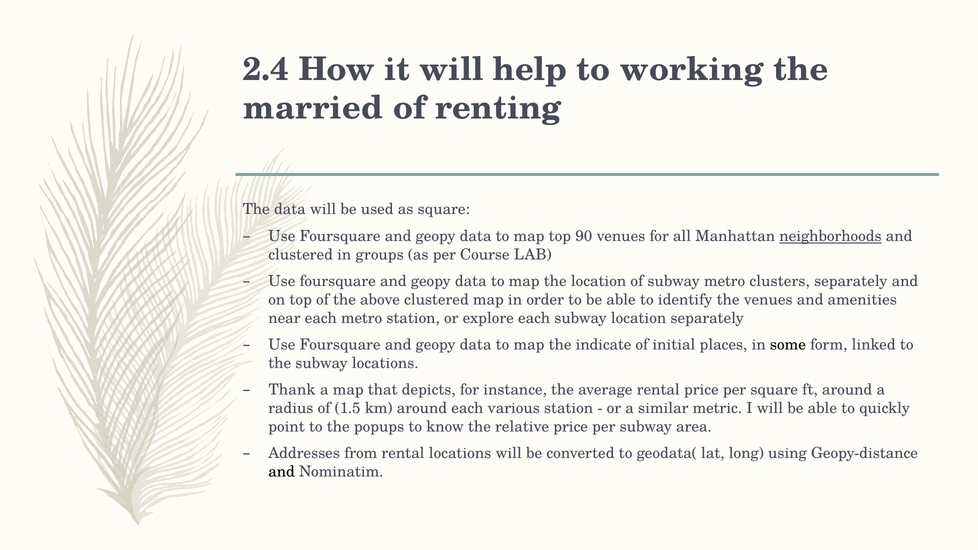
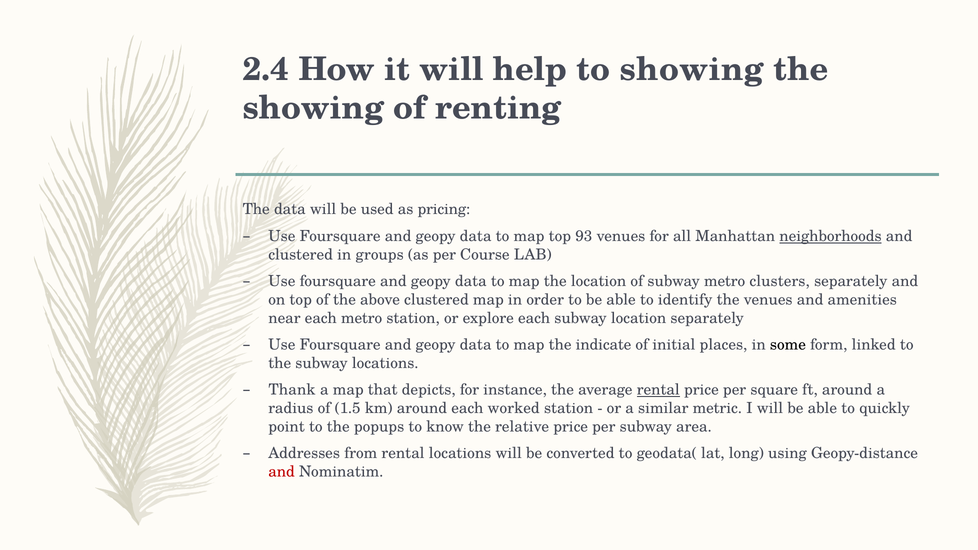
to working: working -> showing
married at (313, 108): married -> showing
as square: square -> pricing
90: 90 -> 93
rental at (658, 390) underline: none -> present
various: various -> worked
and at (282, 472) colour: black -> red
